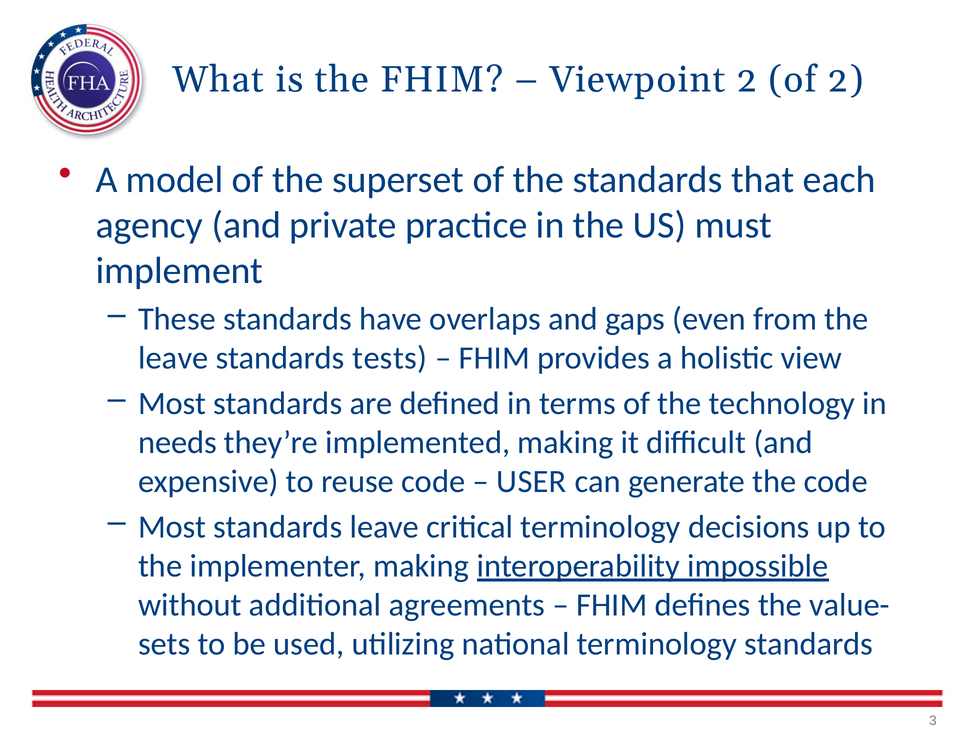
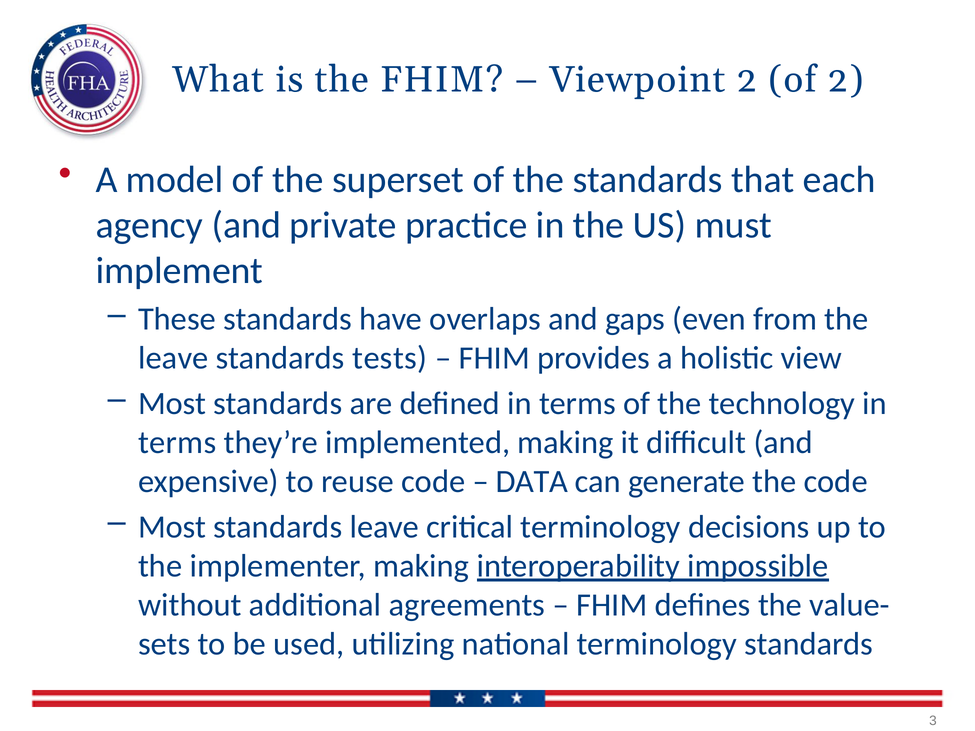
needs at (177, 443): needs -> terms
USER: USER -> DATA
